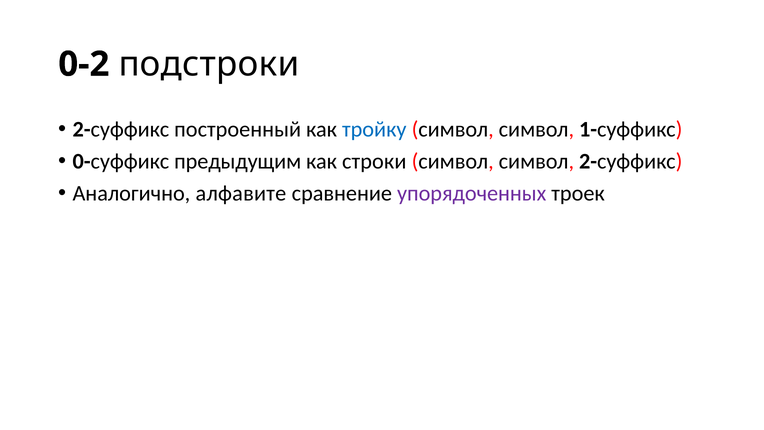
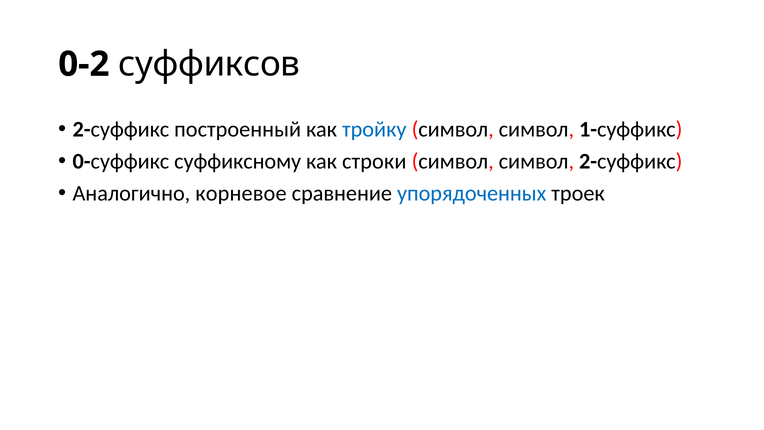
подстроки: подстроки -> суффиксов
предыдущим: предыдущим -> суффиксному
алфавите: алфавите -> корневое
упорядоченных colour: purple -> blue
